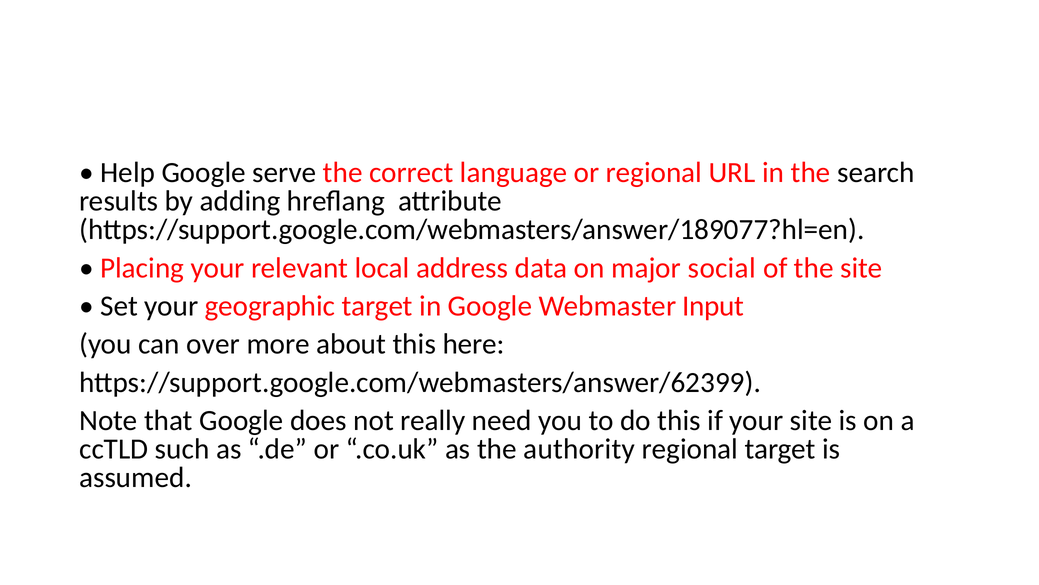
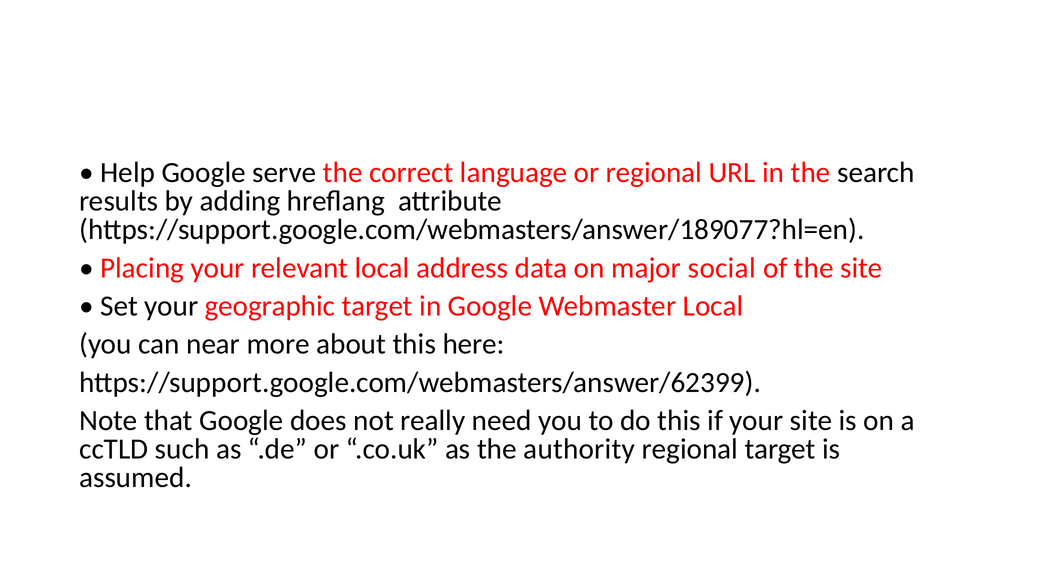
Webmaster Input: Input -> Local
over: over -> near
